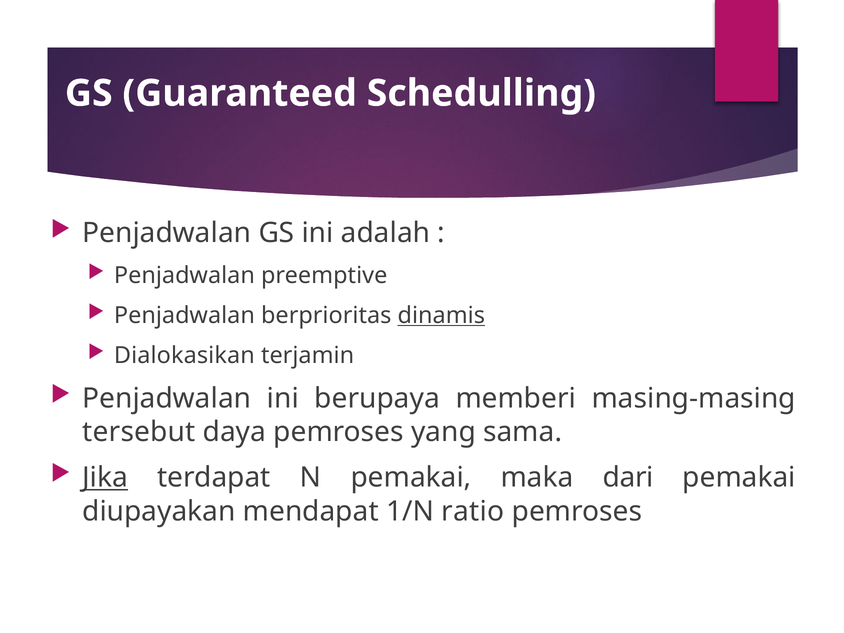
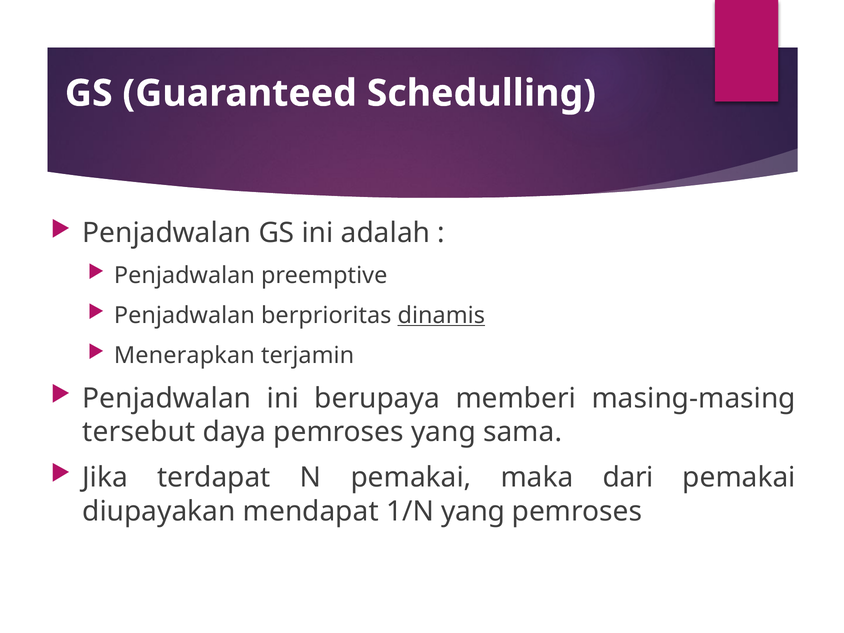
Dialokasikan: Dialokasikan -> Menerapkan
Jika underline: present -> none
1/N ratio: ratio -> yang
